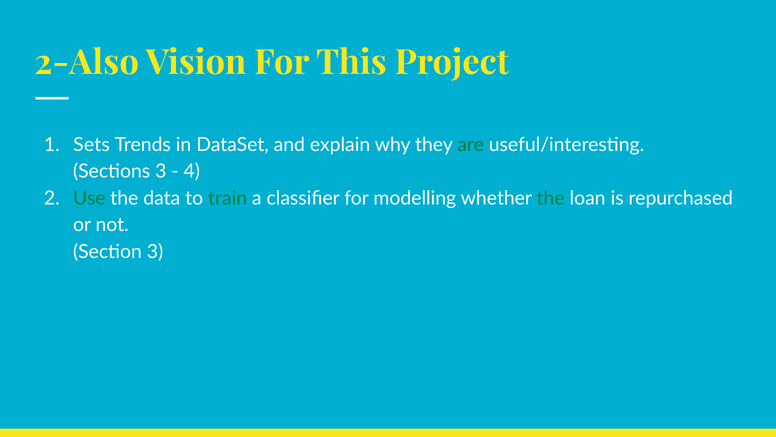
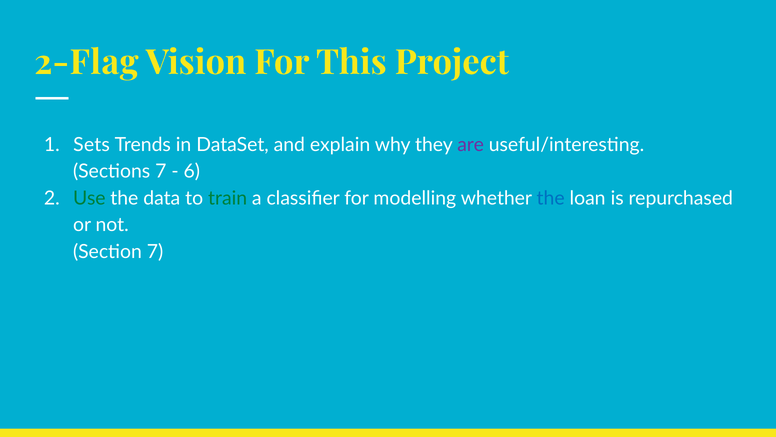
2-Also: 2-Also -> 2-Flag
are colour: green -> purple
Sections 3: 3 -> 7
4: 4 -> 6
the at (551, 198) colour: green -> blue
Section 3: 3 -> 7
